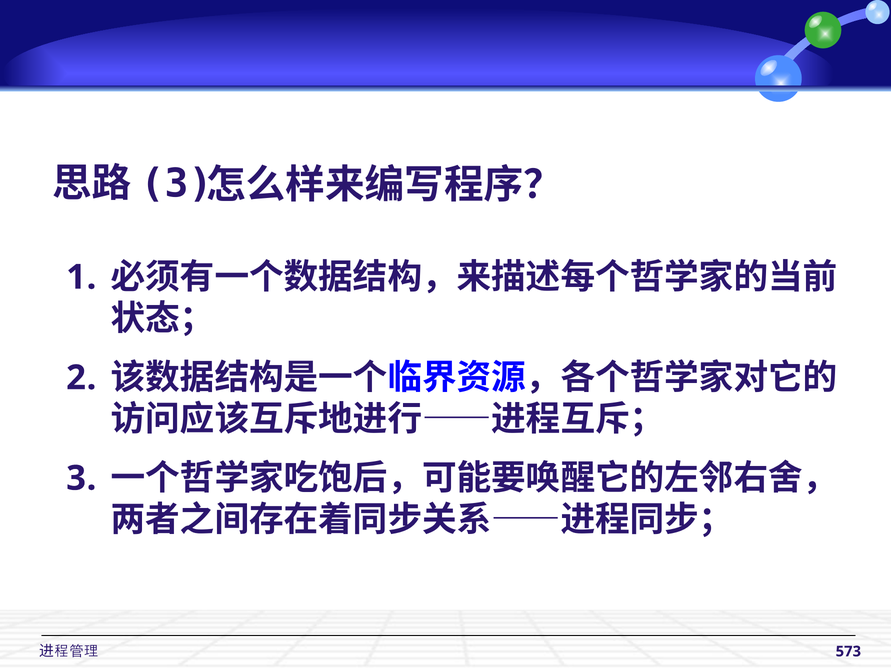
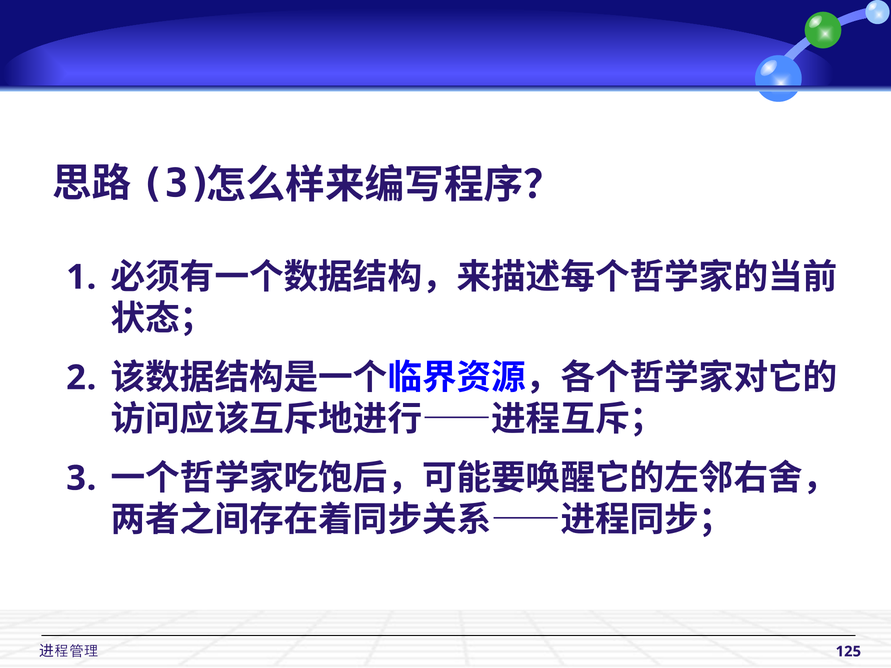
573: 573 -> 125
